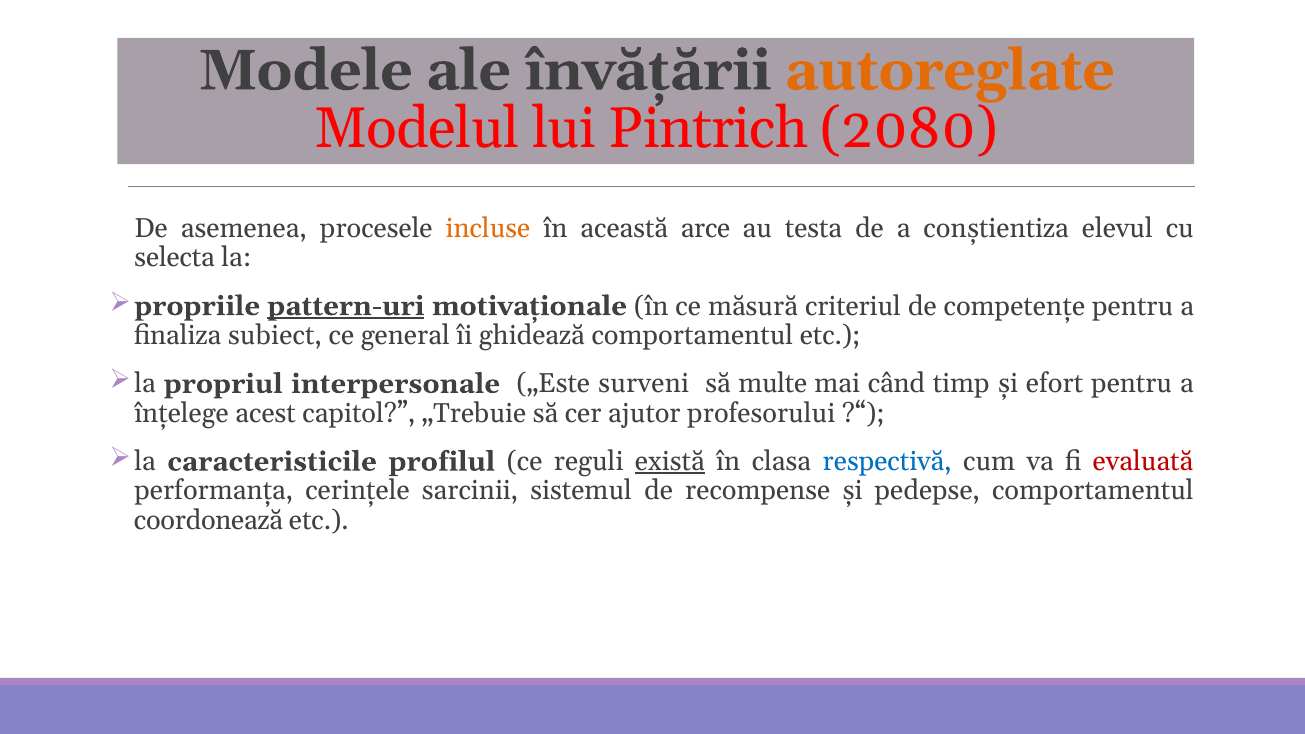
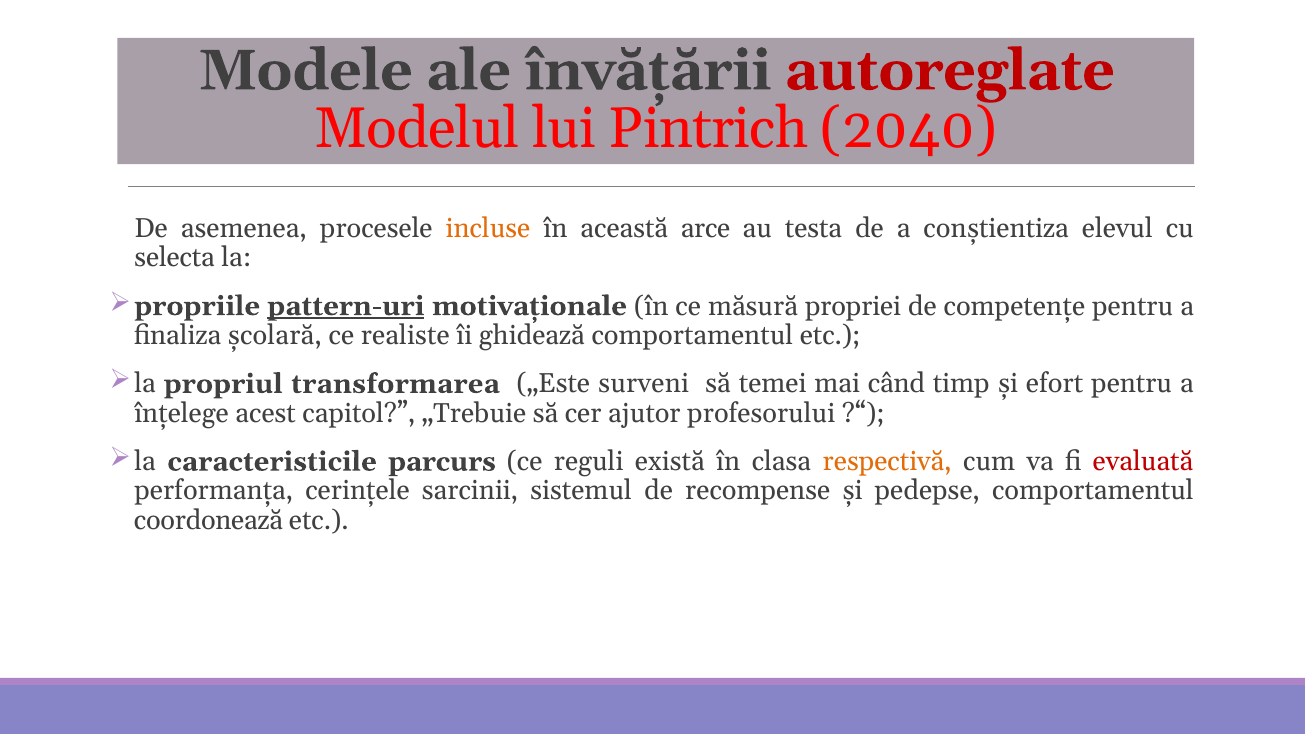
autoreglate colour: orange -> red
2080: 2080 -> 2040
criteriul: criteriul -> propriei
subiect: subiect -> școlară
general: general -> realiste
interpersonale: interpersonale -> transformarea
multe: multe -> temei
profilul: profilul -> parcurs
există underline: present -> none
respectivă colour: blue -> orange
